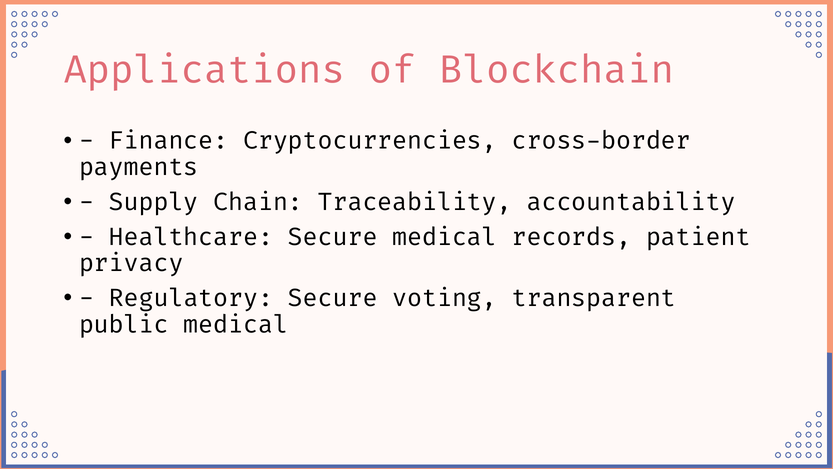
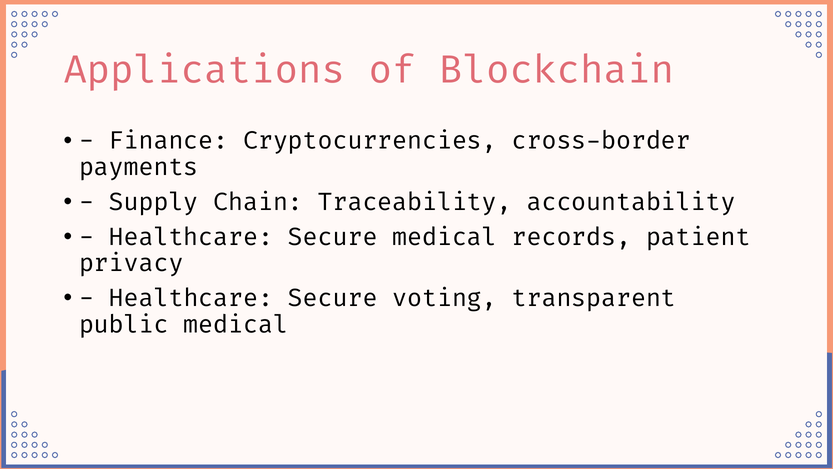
Regulatory at (191, 298): Regulatory -> Healthcare
